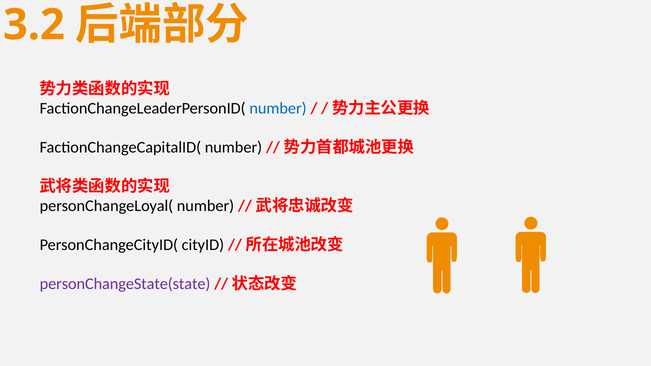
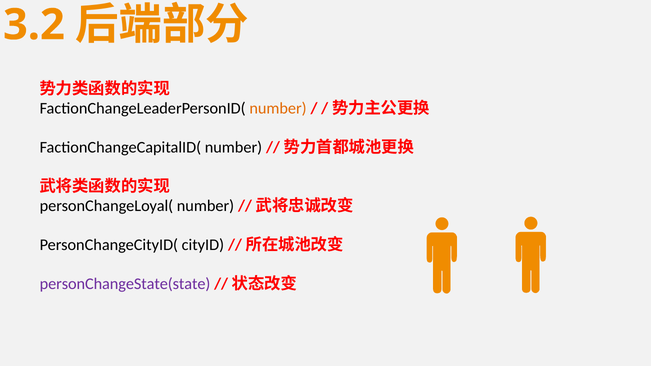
number at (278, 108) colour: blue -> orange
